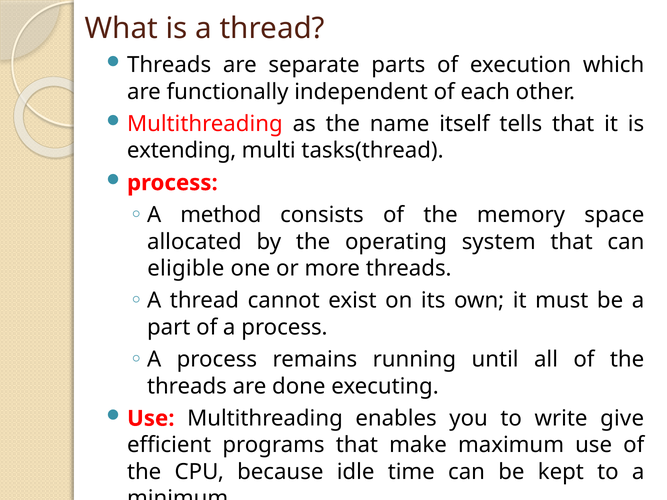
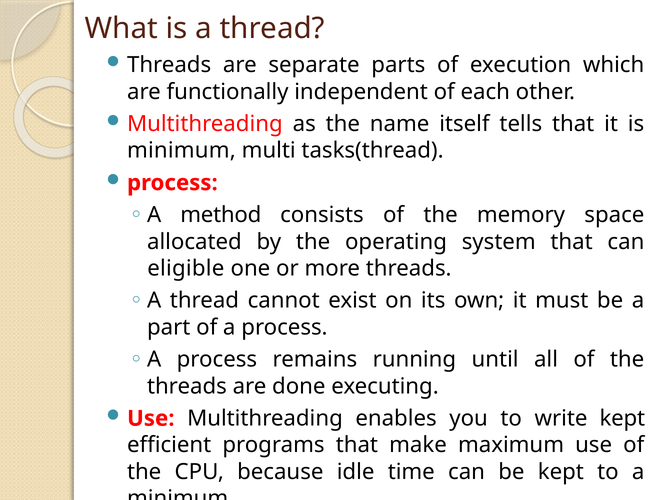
extending at (182, 151): extending -> minimum
write give: give -> kept
